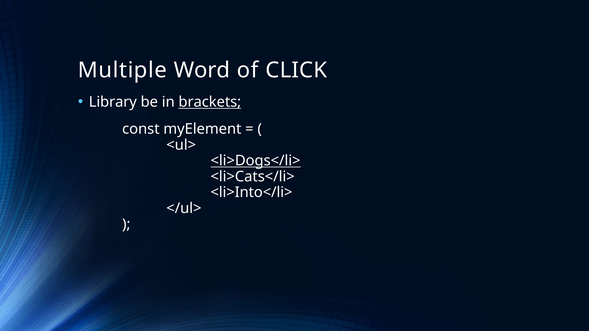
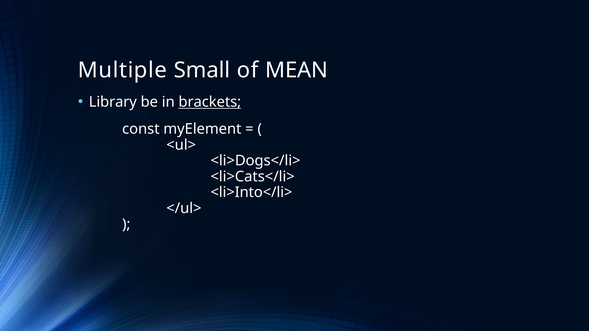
Word: Word -> Small
CLICK: CLICK -> MEAN
<li>Dogs</li> underline: present -> none
